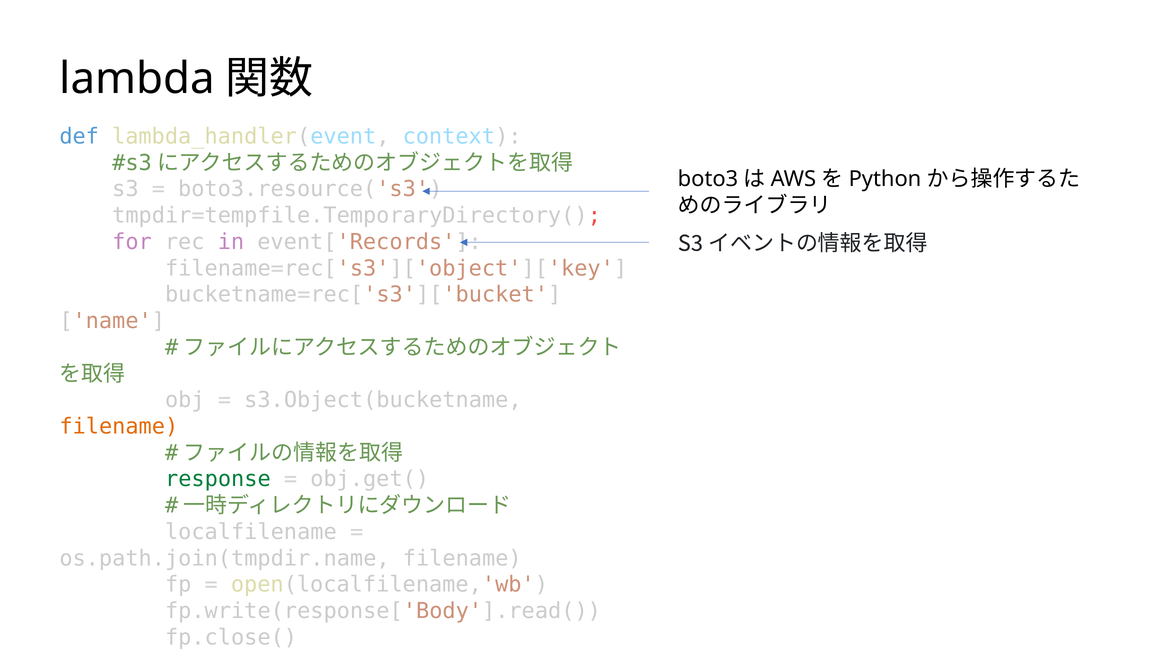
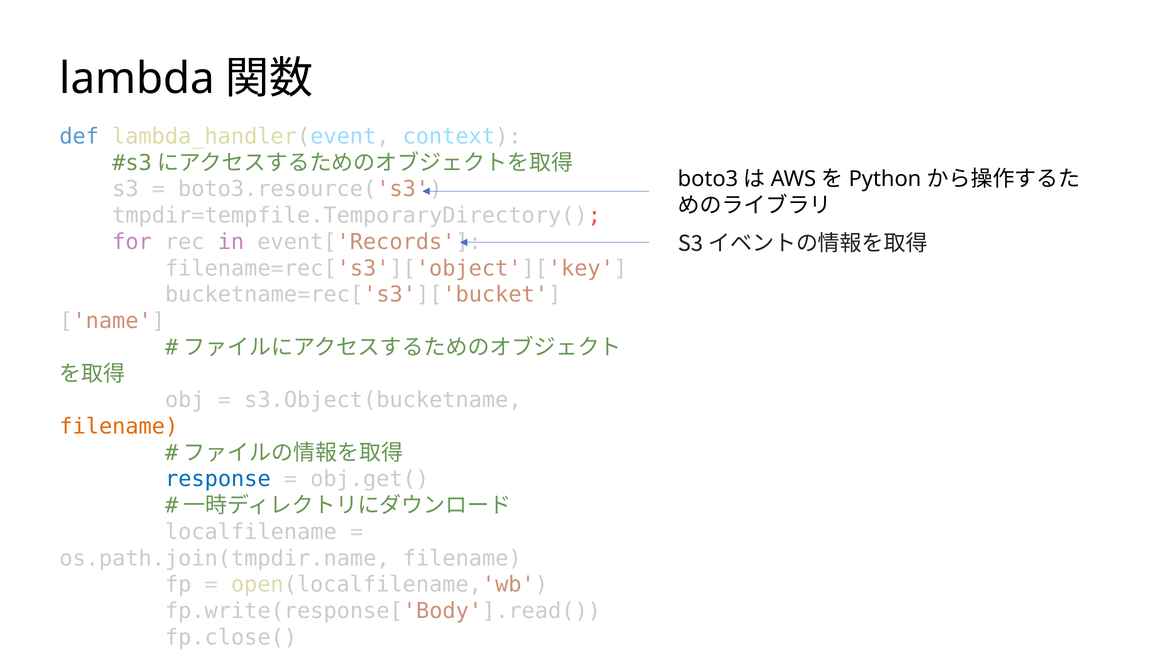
response colour: green -> blue
